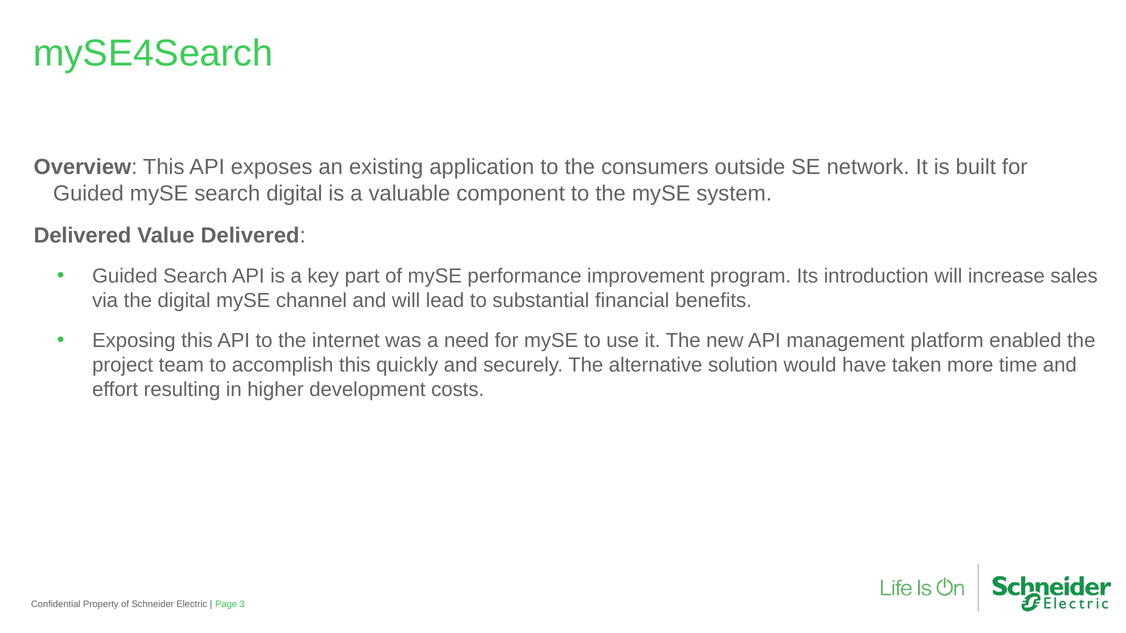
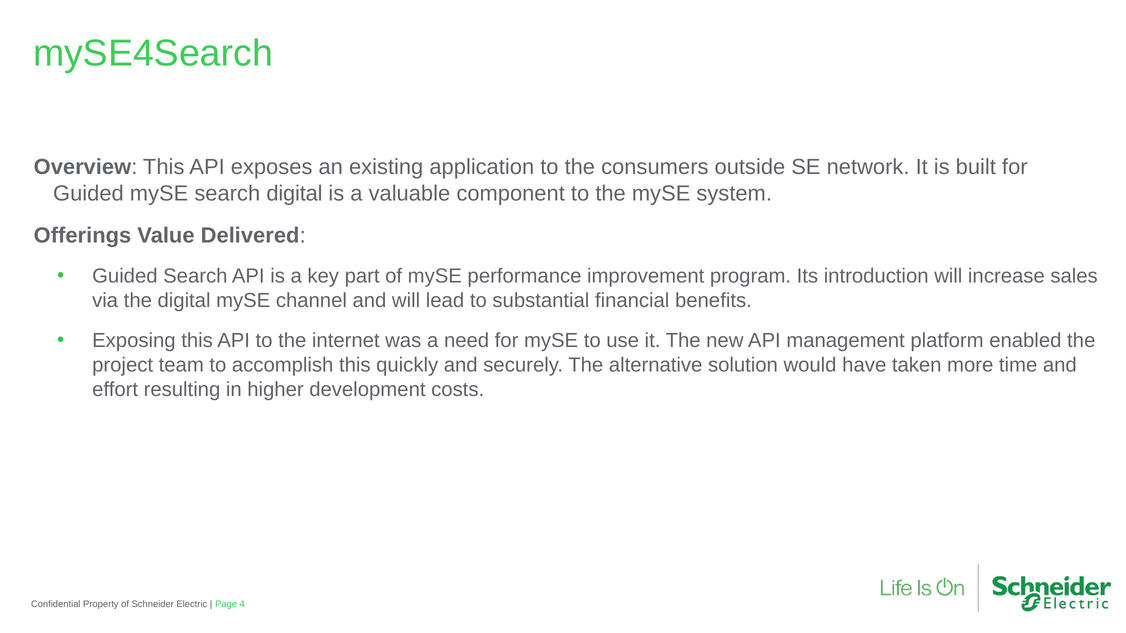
Delivered at (83, 235): Delivered -> Offerings
3: 3 -> 4
